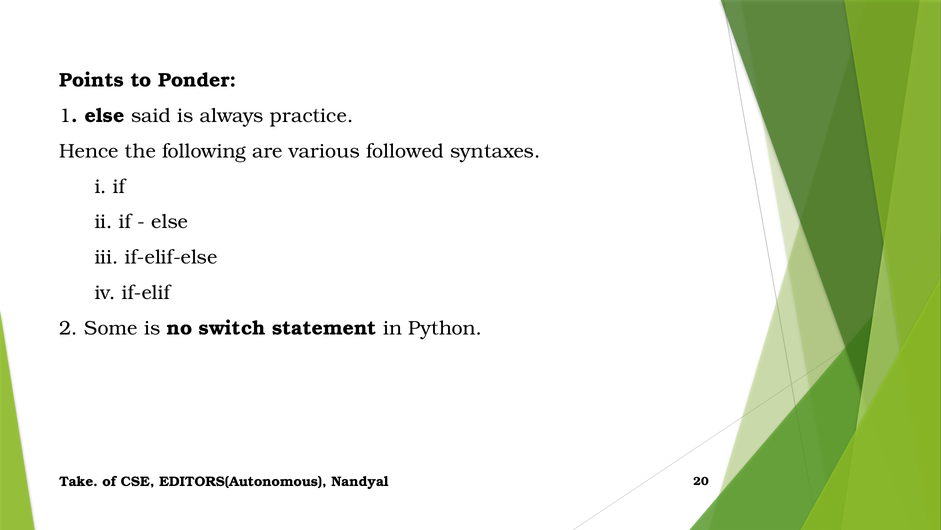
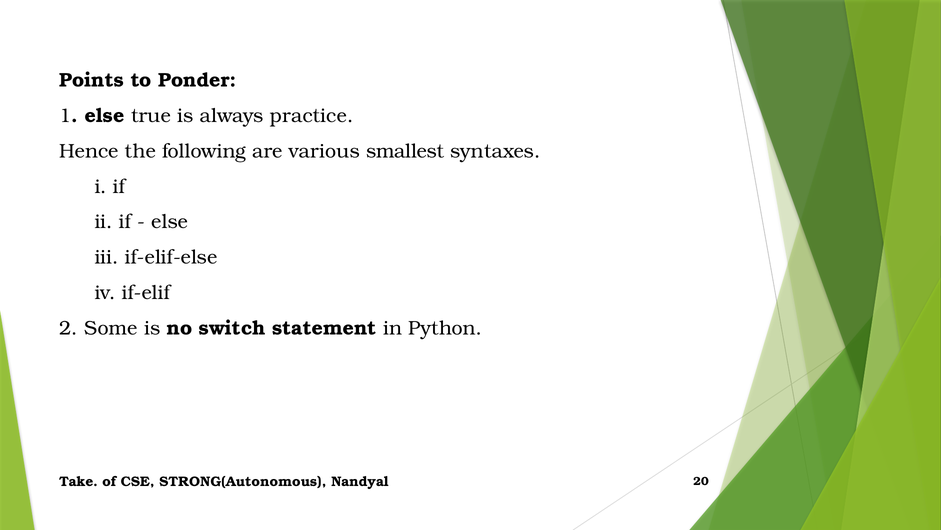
said: said -> true
followed: followed -> smallest
EDITORS(Autonomous: EDITORS(Autonomous -> STRONG(Autonomous
